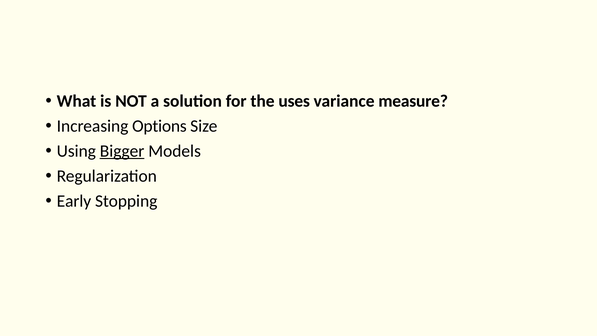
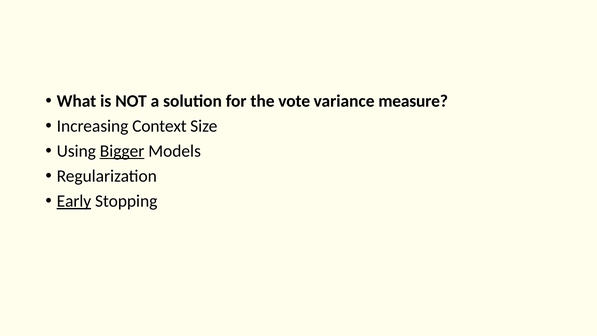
uses: uses -> vote
Options: Options -> Context
Early underline: none -> present
